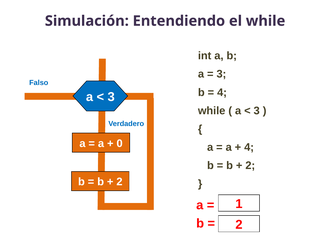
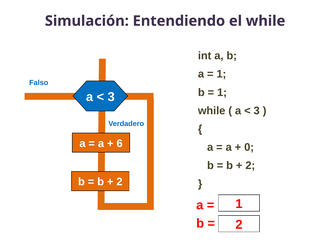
3 at (221, 74): 3 -> 1
4 at (222, 92): 4 -> 1
0: 0 -> 6
4 at (249, 147): 4 -> 0
